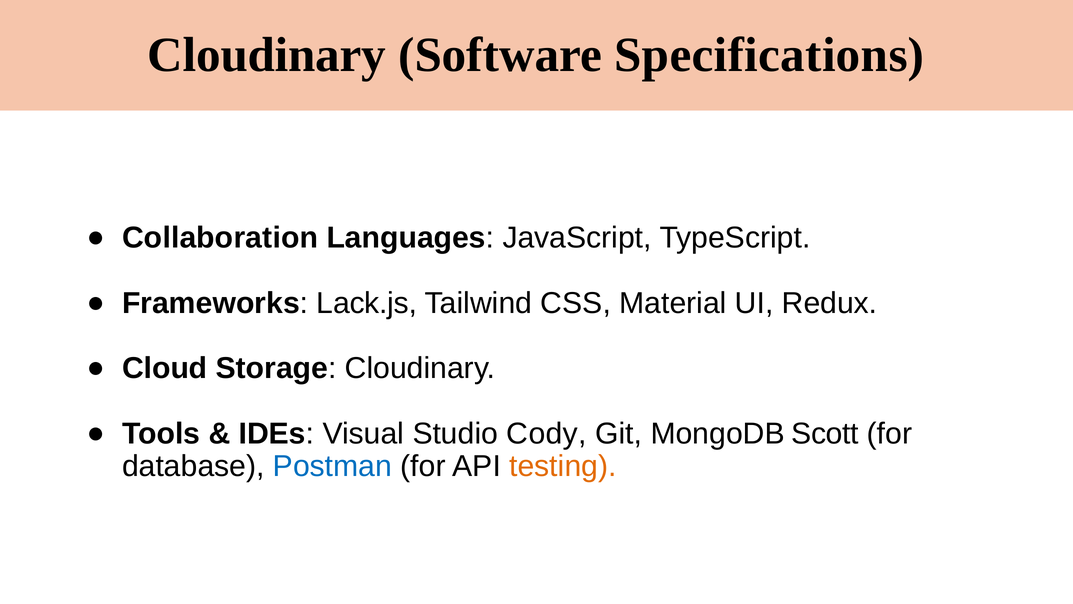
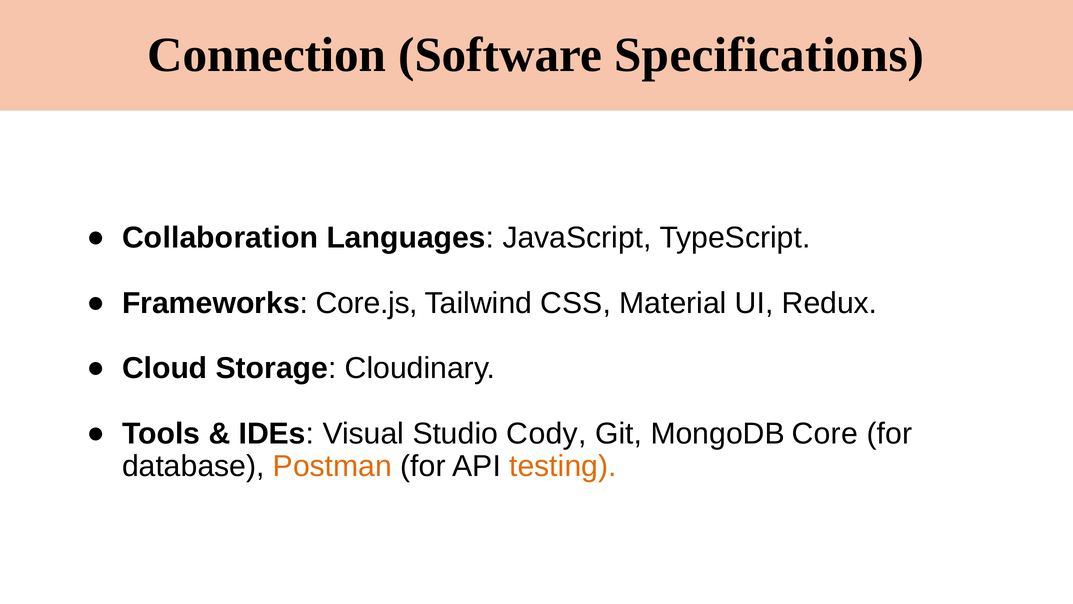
Cloudinary at (267, 55): Cloudinary -> Connection
Lack.js: Lack.js -> Core.js
Scott: Scott -> Core
Postman colour: blue -> orange
